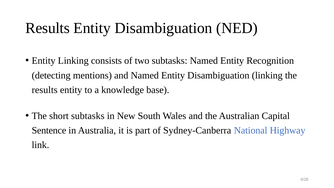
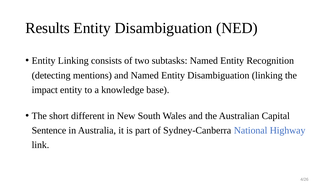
results at (45, 90): results -> impact
short subtasks: subtasks -> different
